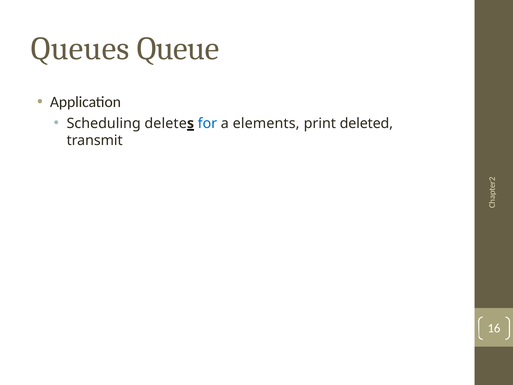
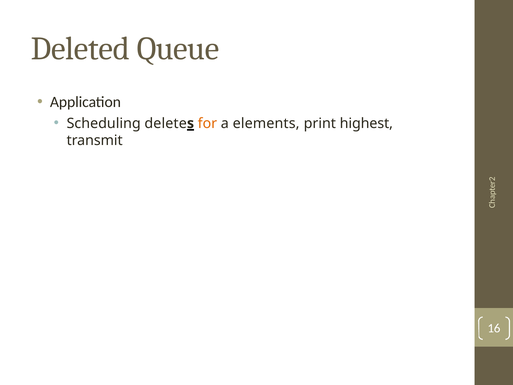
Queues: Queues -> Deleted
for colour: blue -> orange
deleted: deleted -> highest
